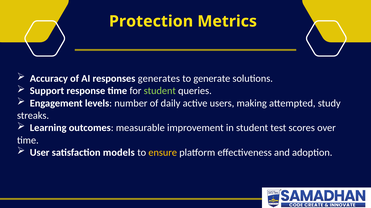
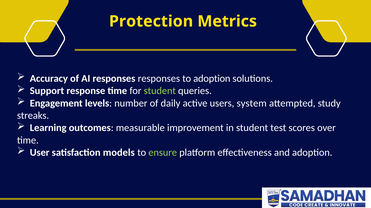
responses generates: generates -> responses
to generate: generate -> adoption
making: making -> system
ensure colour: yellow -> light green
